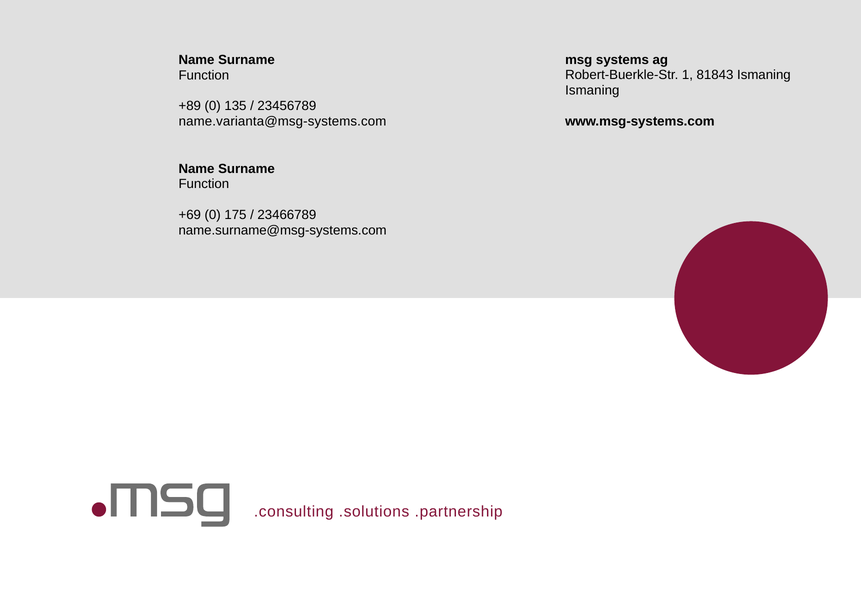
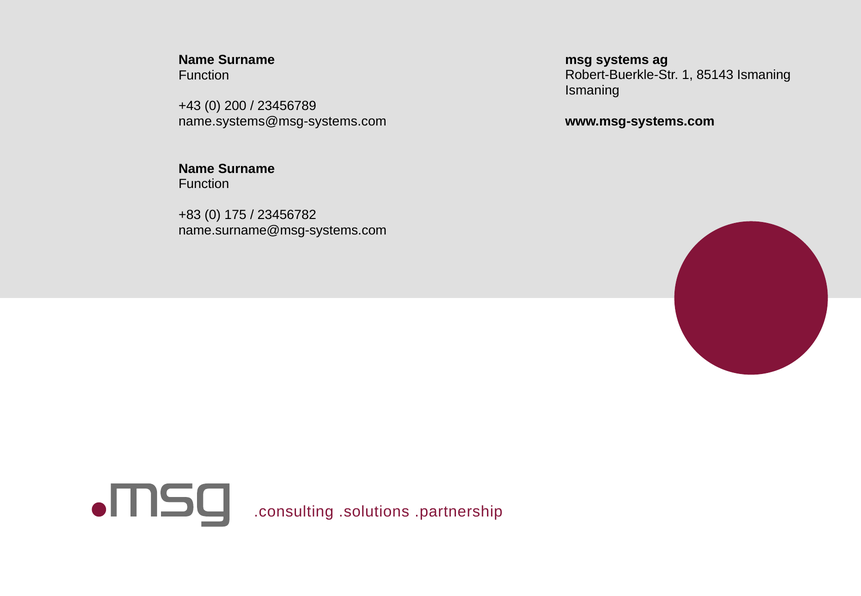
81843: 81843 -> 85143
+89: +89 -> +43
135: 135 -> 200
name.varianta@msg-systems.com: name.varianta@msg-systems.com -> name.systems@msg-systems.com
+69: +69 -> +83
23466789: 23466789 -> 23456782
